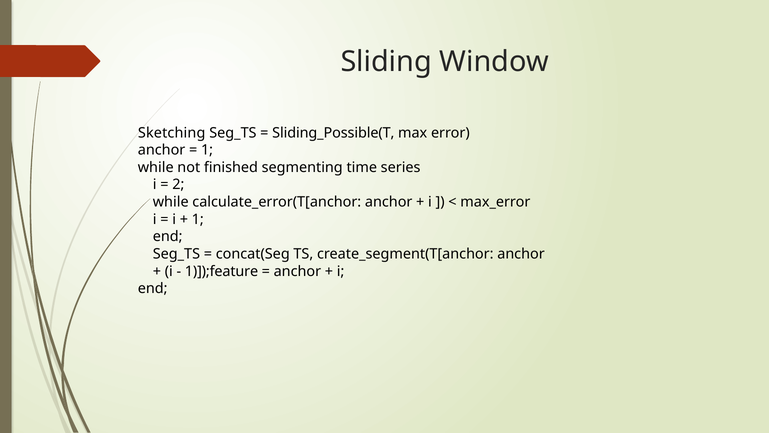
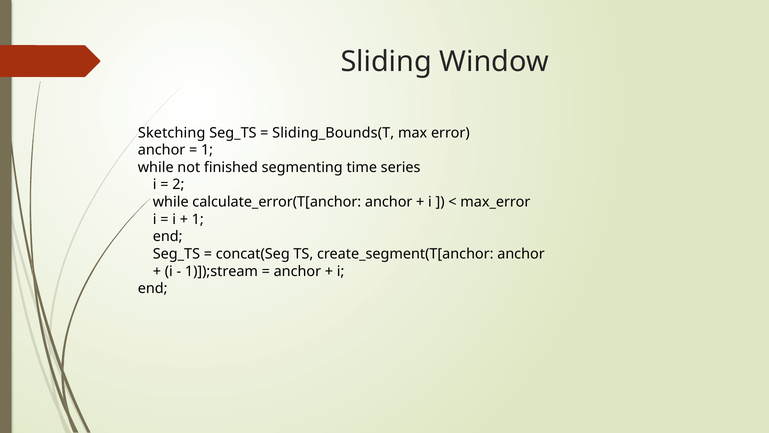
Sliding_Possible(T: Sliding_Possible(T -> Sliding_Bounds(T
1)]);feature: 1)]);feature -> 1)]);stream
